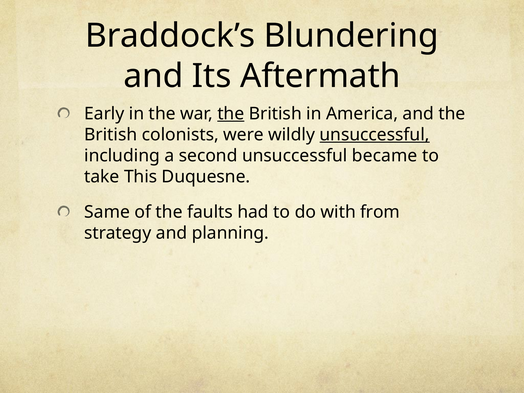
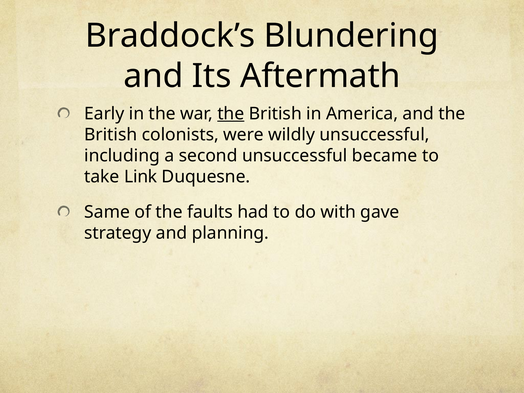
unsuccessful at (375, 135) underline: present -> none
This: This -> Link
from: from -> gave
